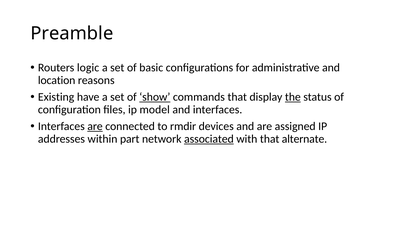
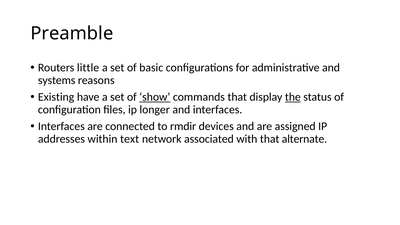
logic: logic -> little
location: location -> systems
model: model -> longer
are at (95, 126) underline: present -> none
part: part -> text
associated underline: present -> none
